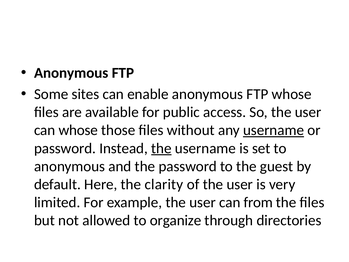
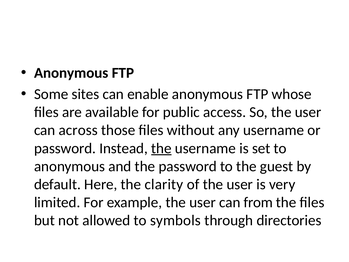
can whose: whose -> across
username at (274, 130) underline: present -> none
organize: organize -> symbols
